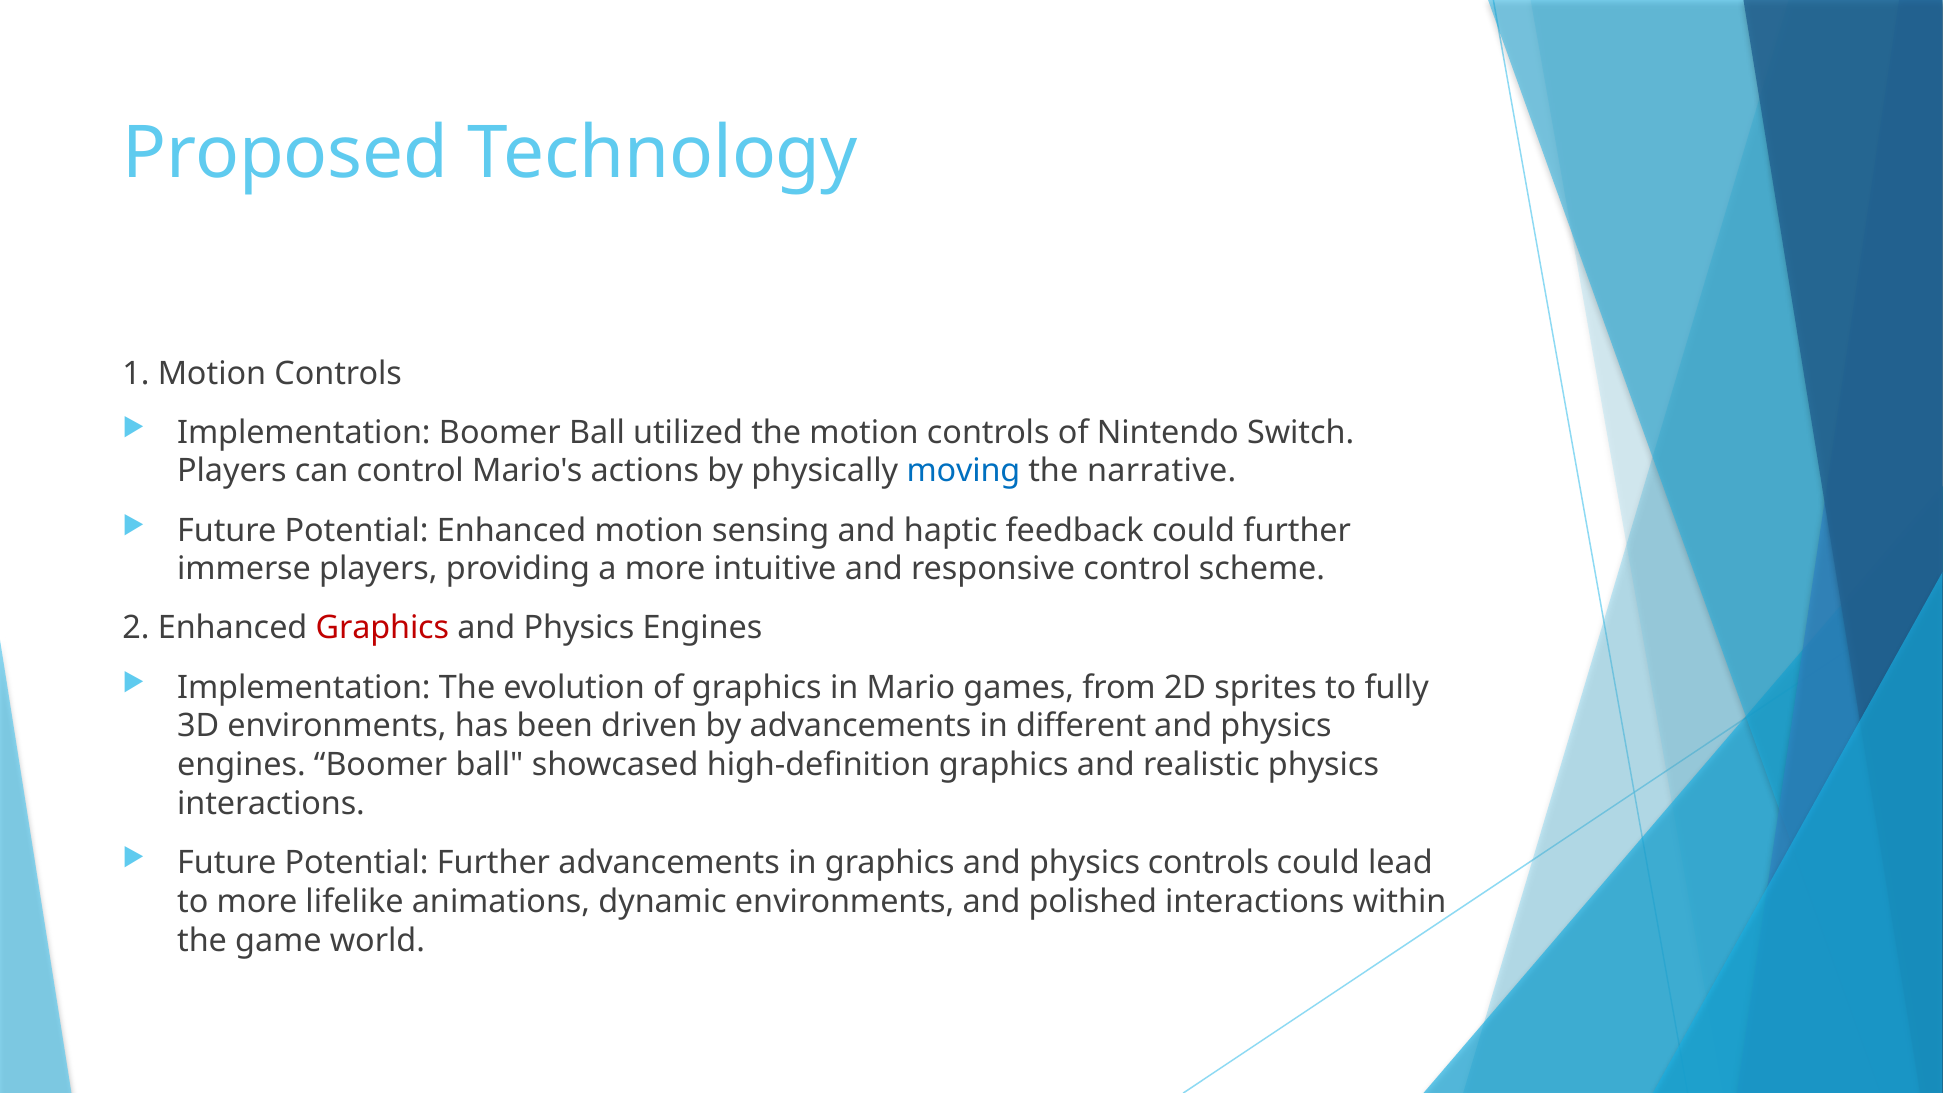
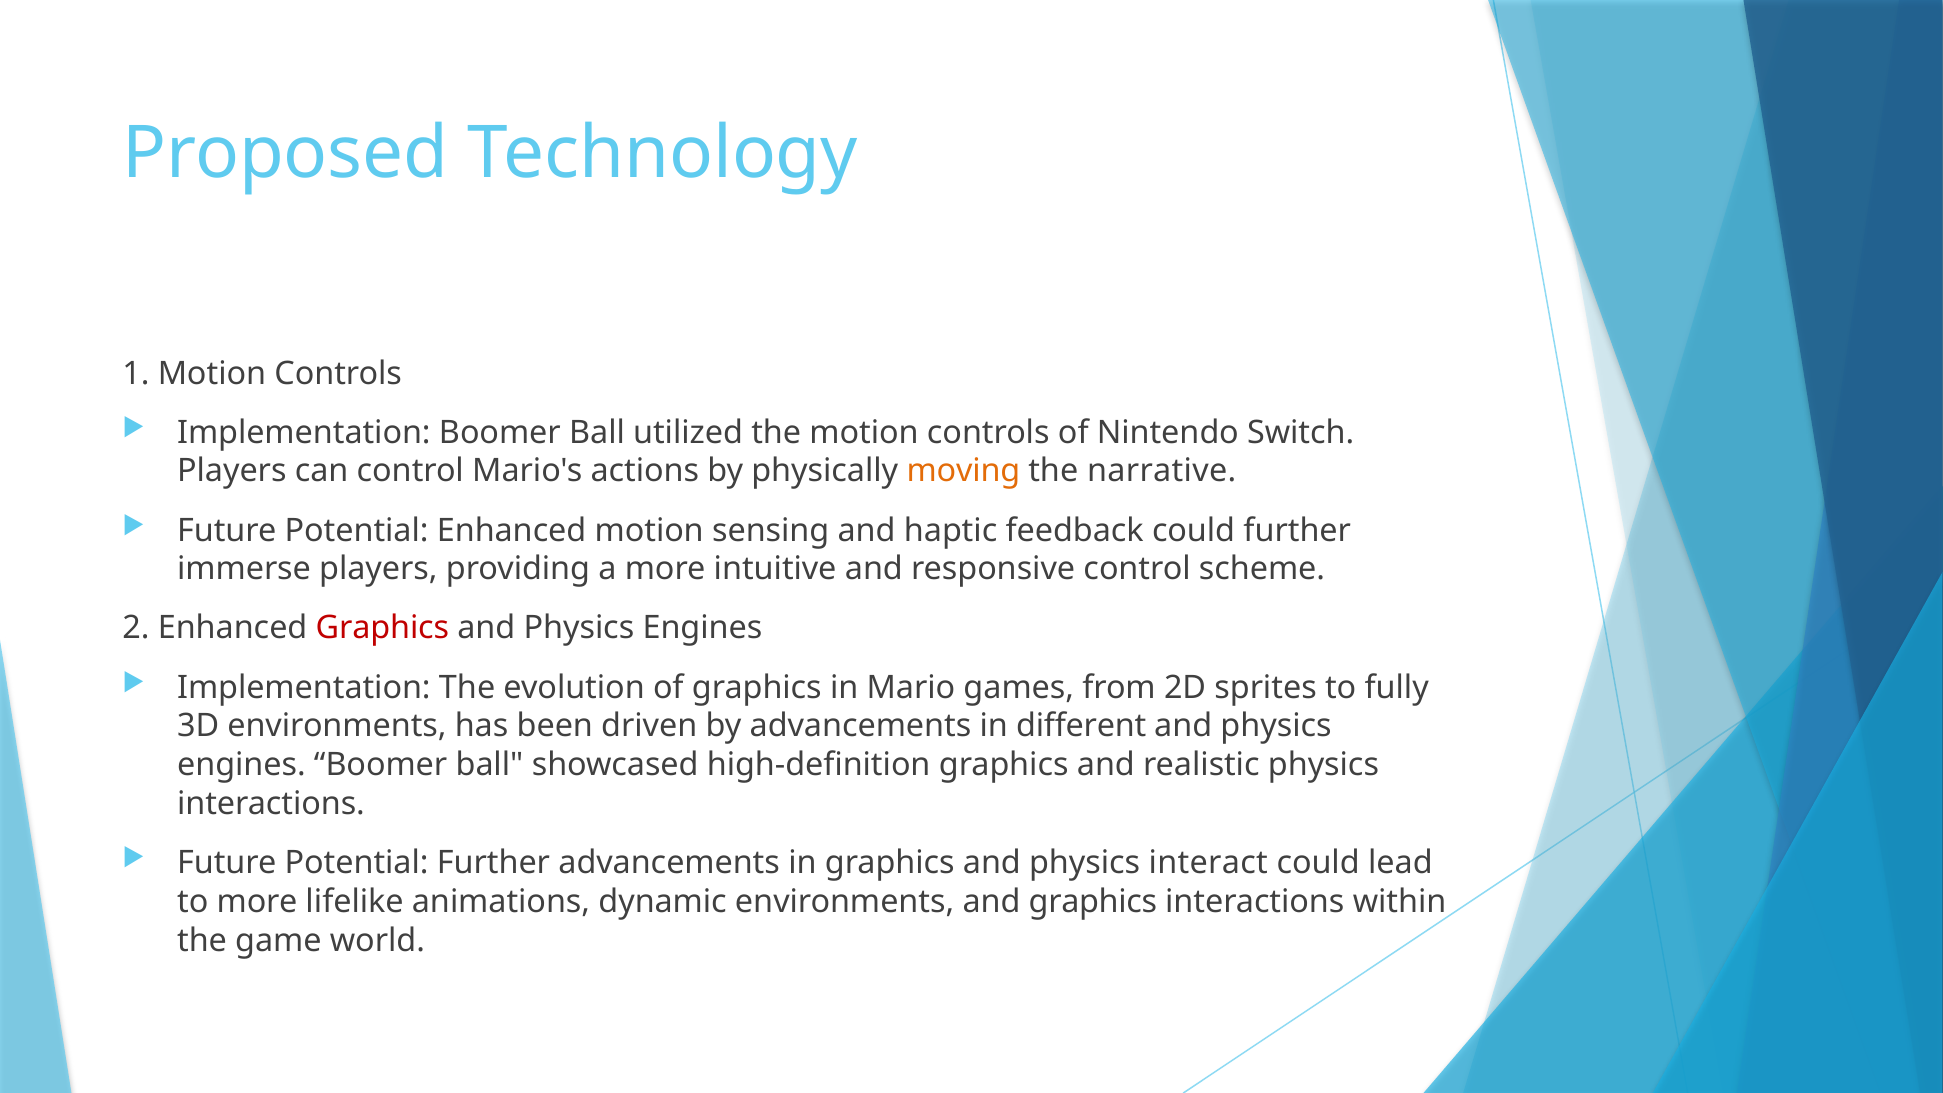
moving colour: blue -> orange
physics controls: controls -> interact
and polished: polished -> graphics
